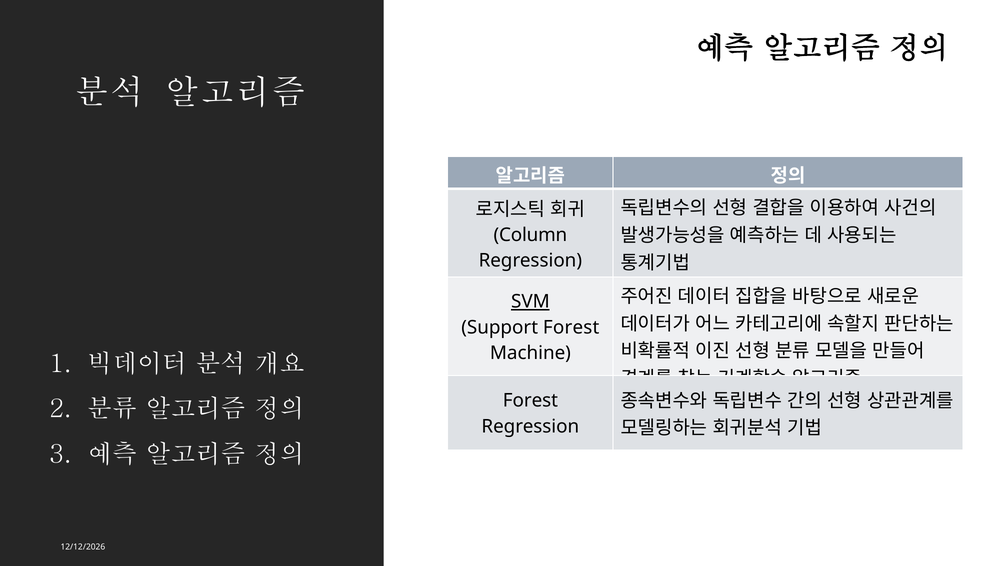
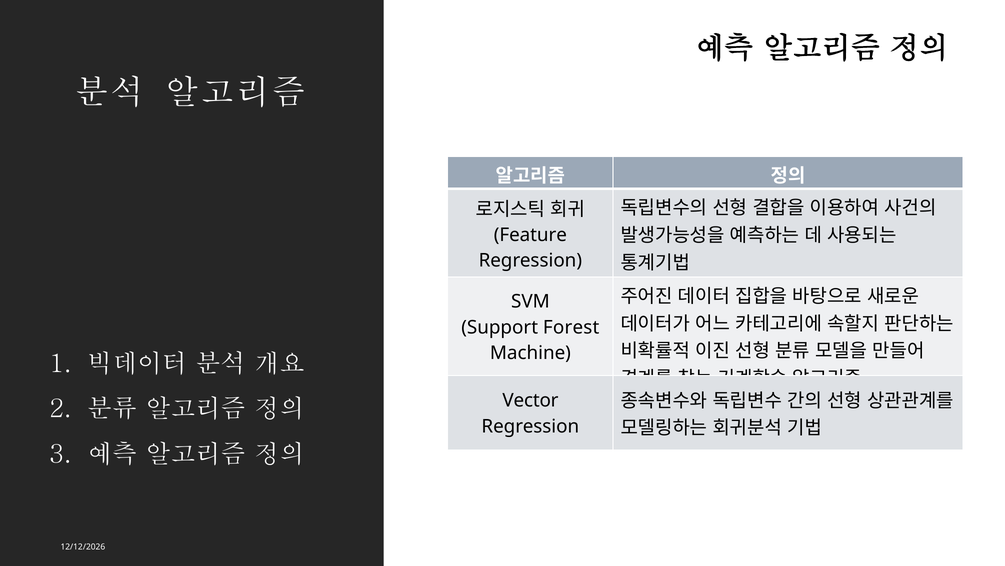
Column: Column -> Feature
SVM underline: present -> none
Forest at (530, 400): Forest -> Vector
